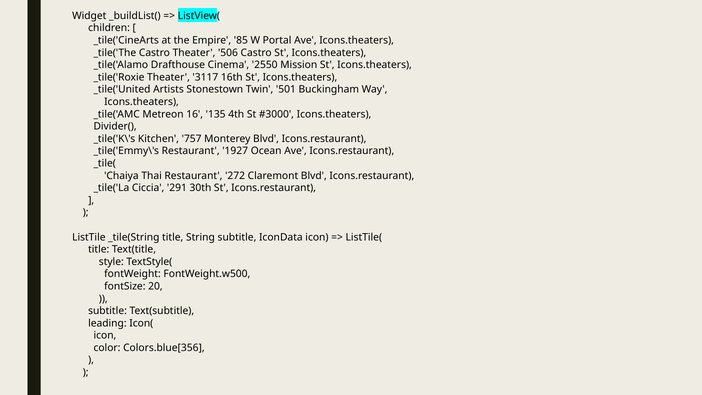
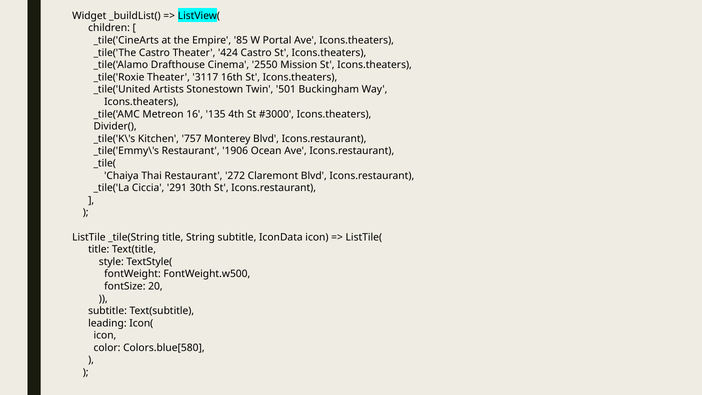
506: 506 -> 424
1927: 1927 -> 1906
Colors.blue[356: Colors.blue[356 -> Colors.blue[580
